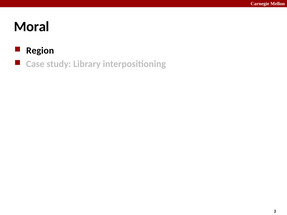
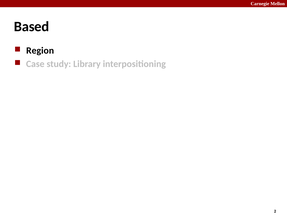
Moral: Moral -> Based
